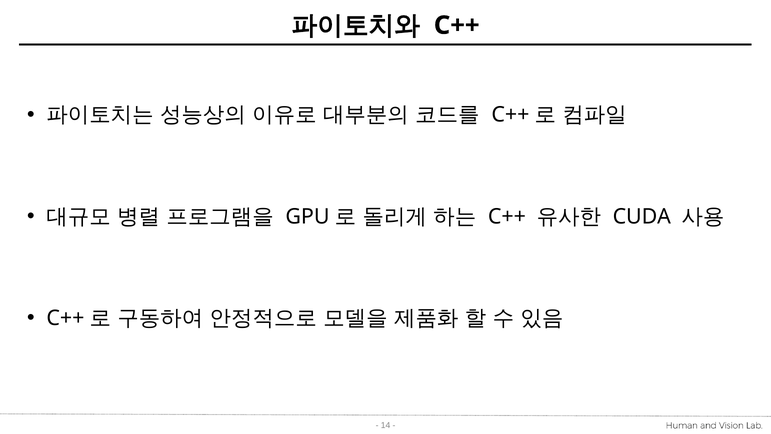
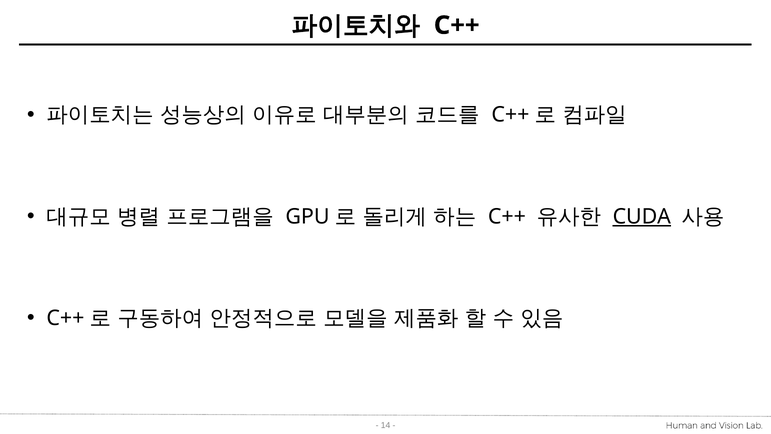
CUDA underline: none -> present
